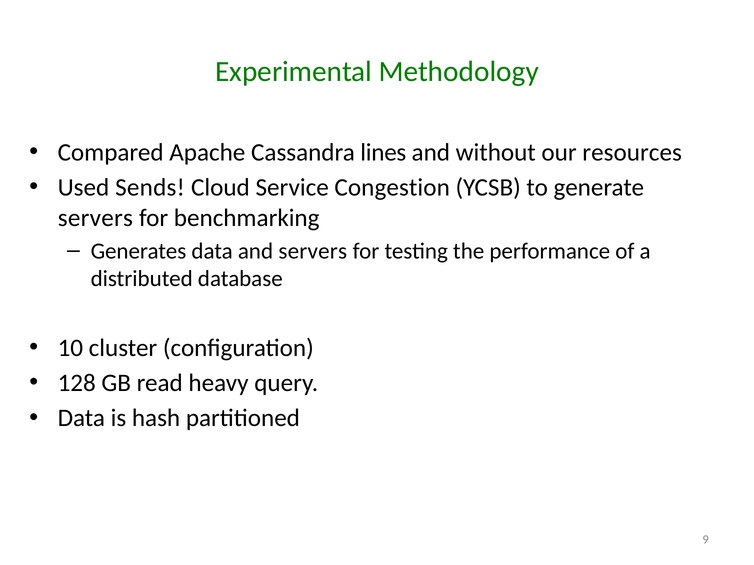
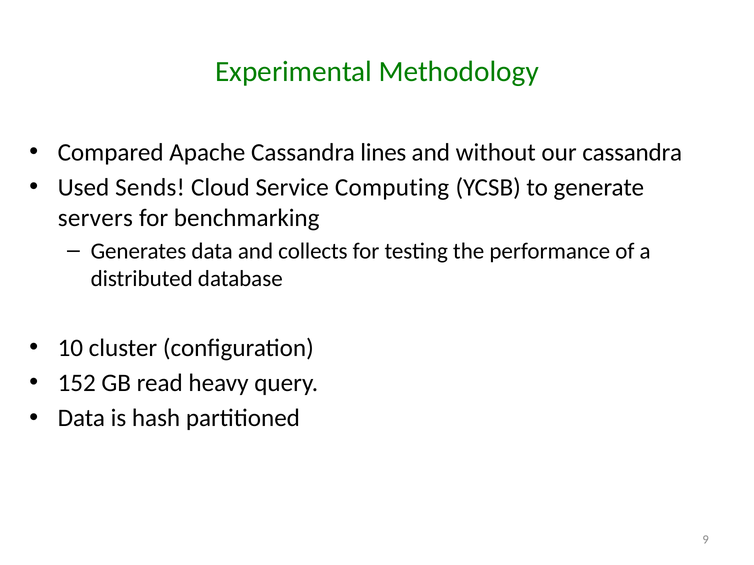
our resources: resources -> cassandra
Congestion: Congestion -> Computing
and servers: servers -> collects
128: 128 -> 152
